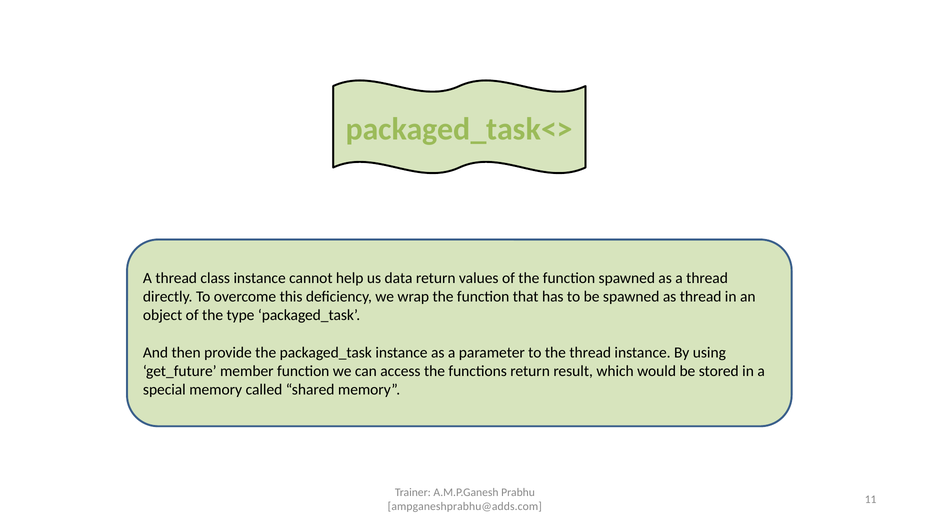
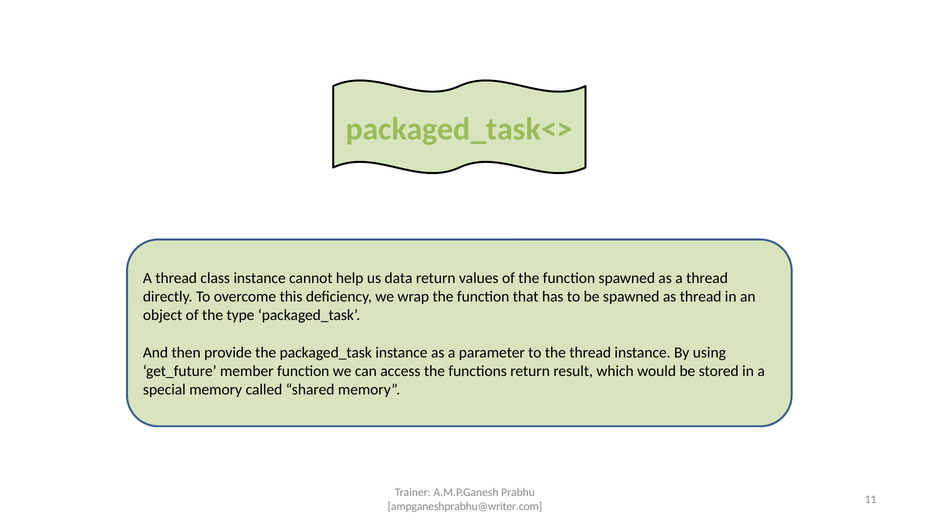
ampganeshprabhu@adds.com: ampganeshprabhu@adds.com -> ampganeshprabhu@writer.com
